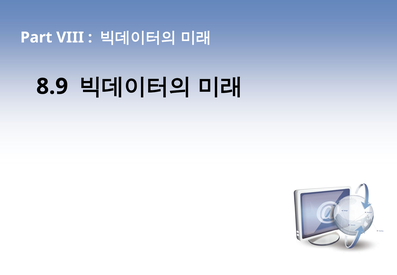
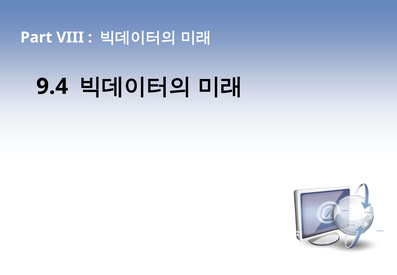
8.9: 8.9 -> 9.4
